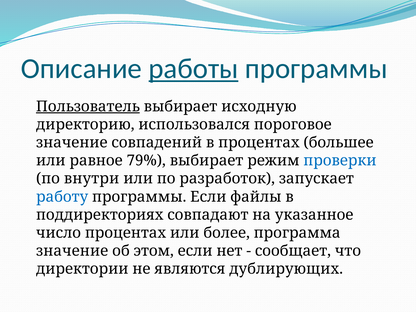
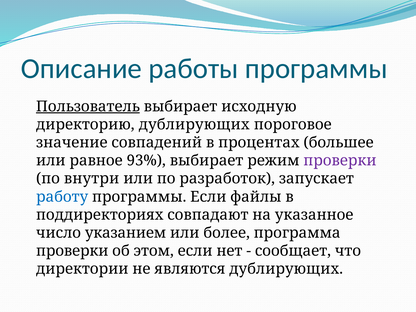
работы underline: present -> none
директорию использовался: использовался -> дублирующих
79%: 79% -> 93%
проверки at (340, 161) colour: blue -> purple
число процентах: процентах -> указанием
значение at (72, 251): значение -> проверки
